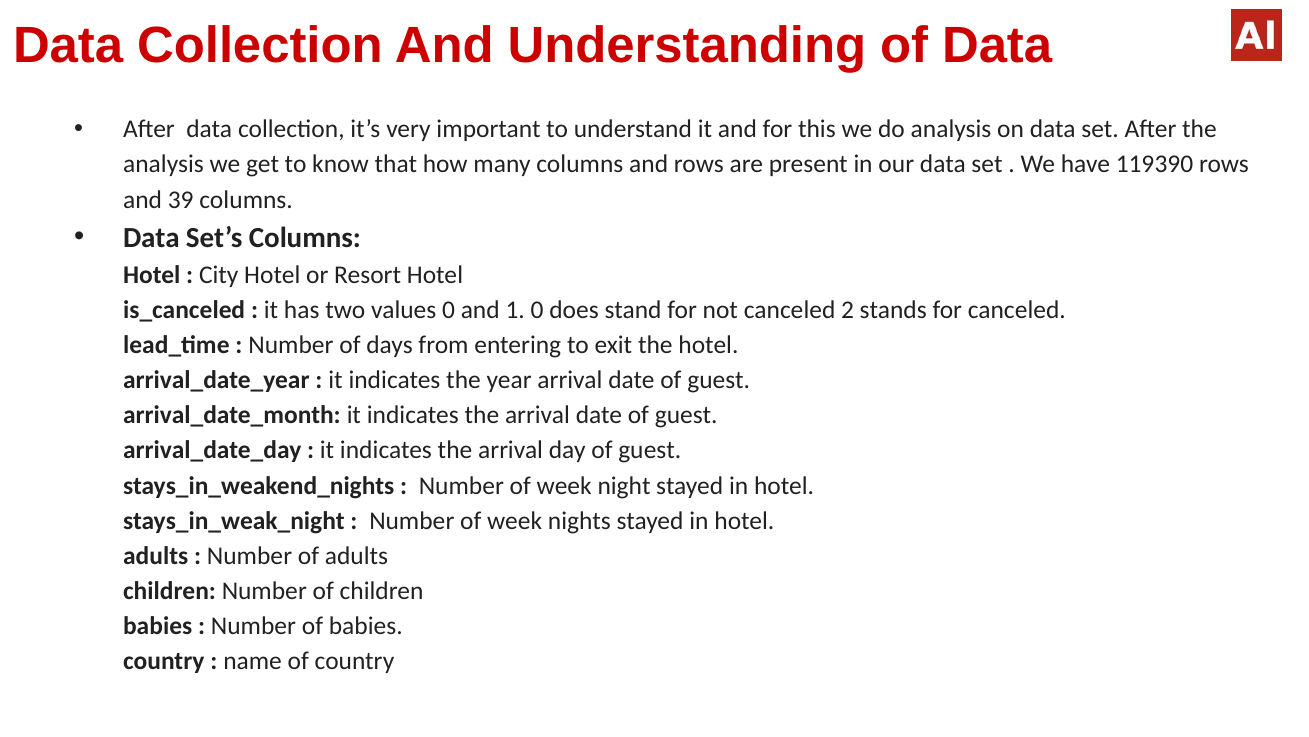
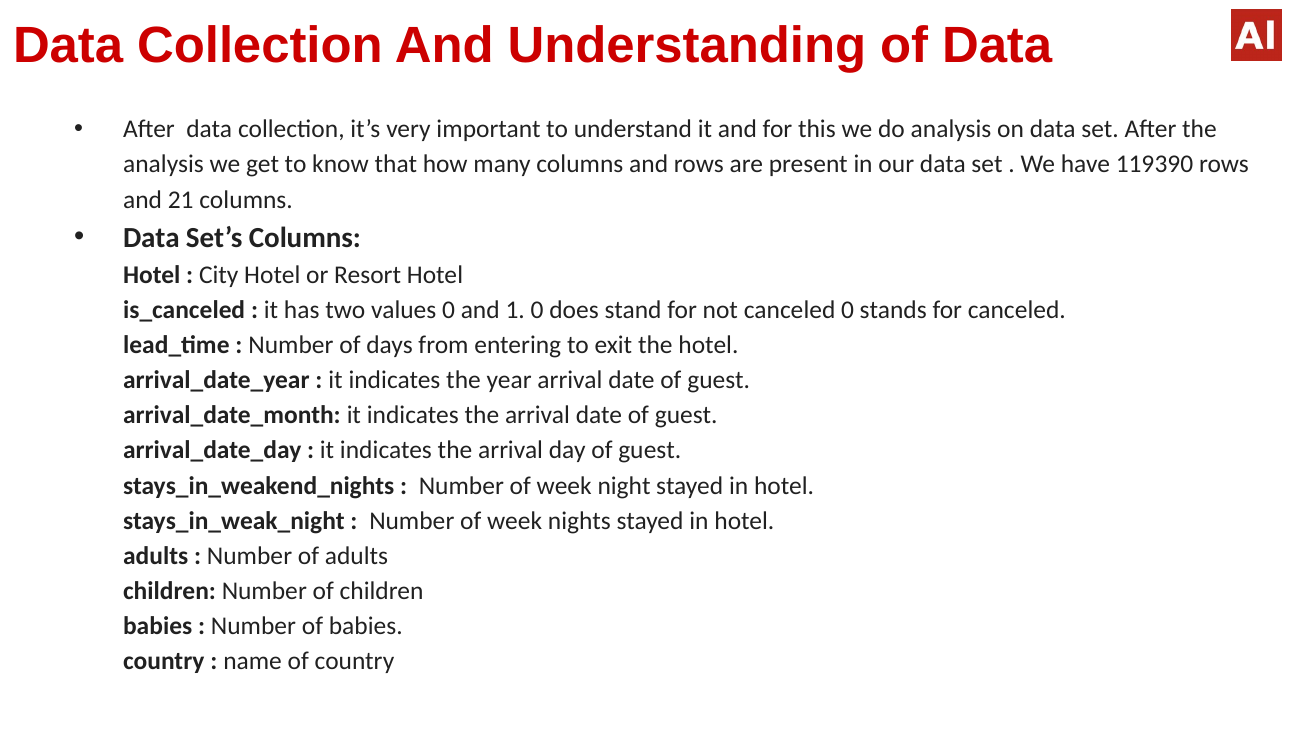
39: 39 -> 21
canceled 2: 2 -> 0
